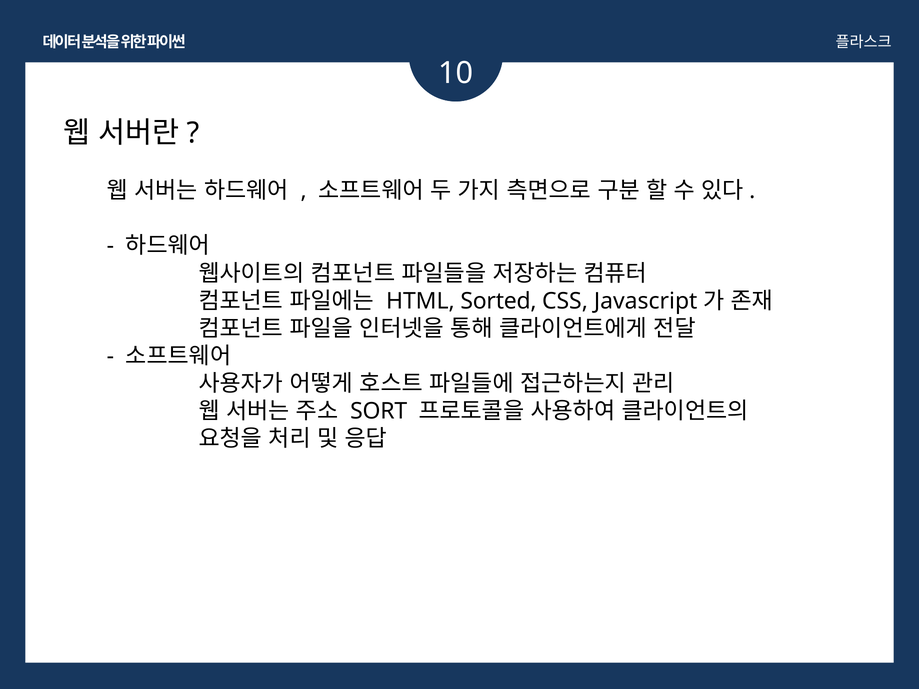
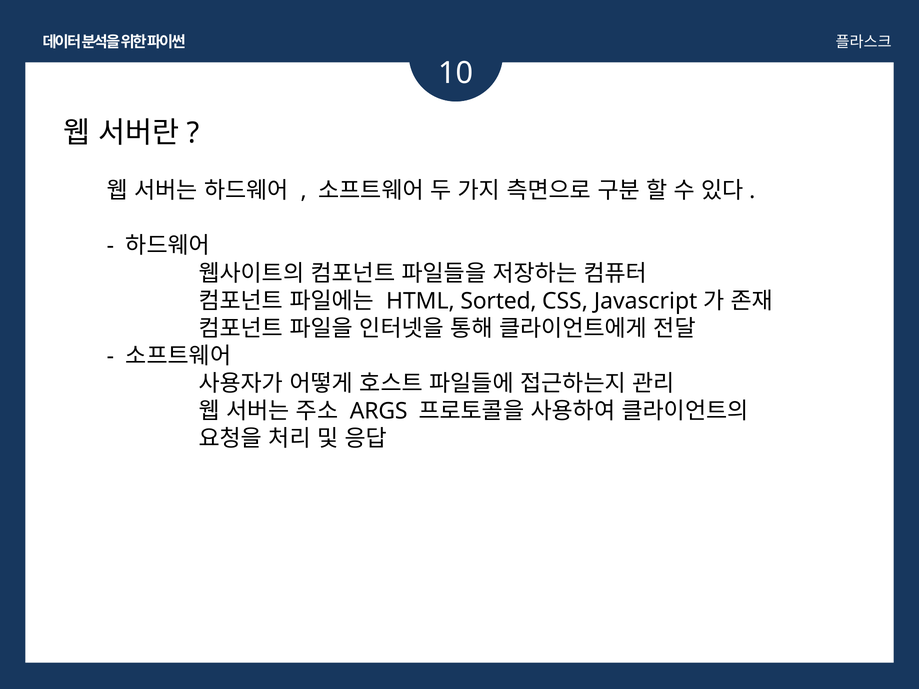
SORT: SORT -> ARGS
